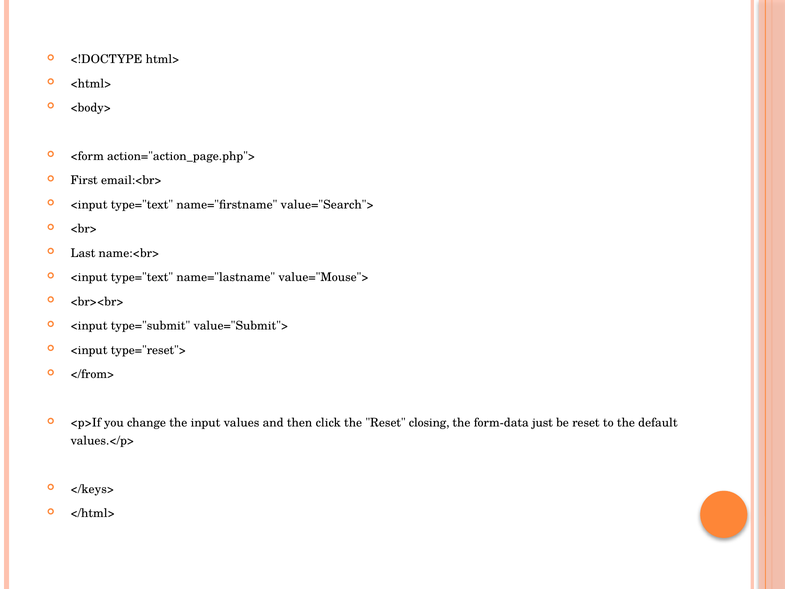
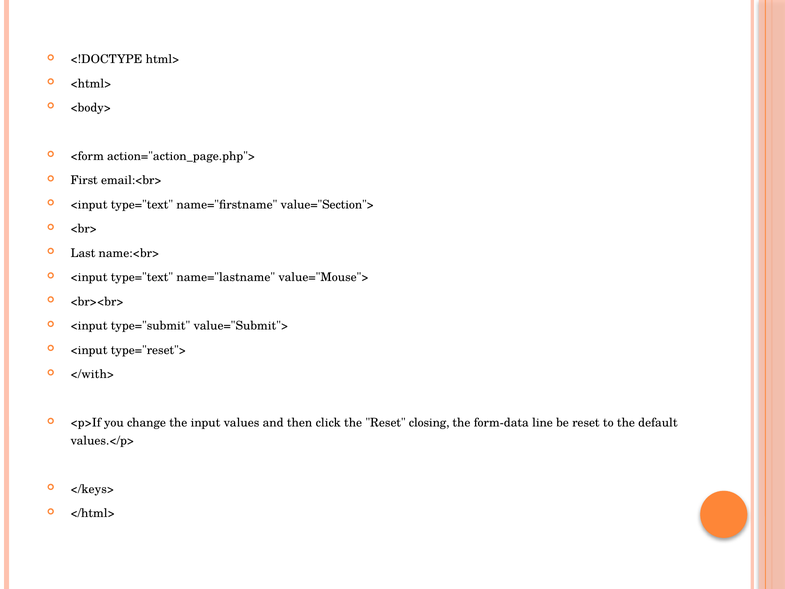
value="Search">: value="Search"> -> value="Section">
</from>: </from> -> </with>
just: just -> line
